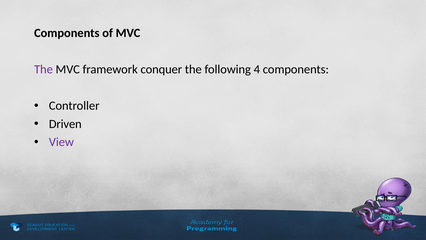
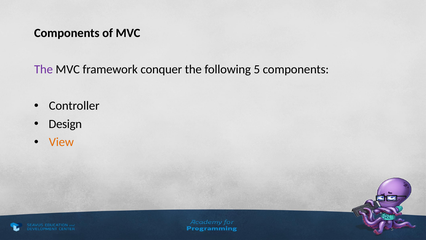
following 4: 4 -> 5
Driven: Driven -> Design
View colour: purple -> orange
